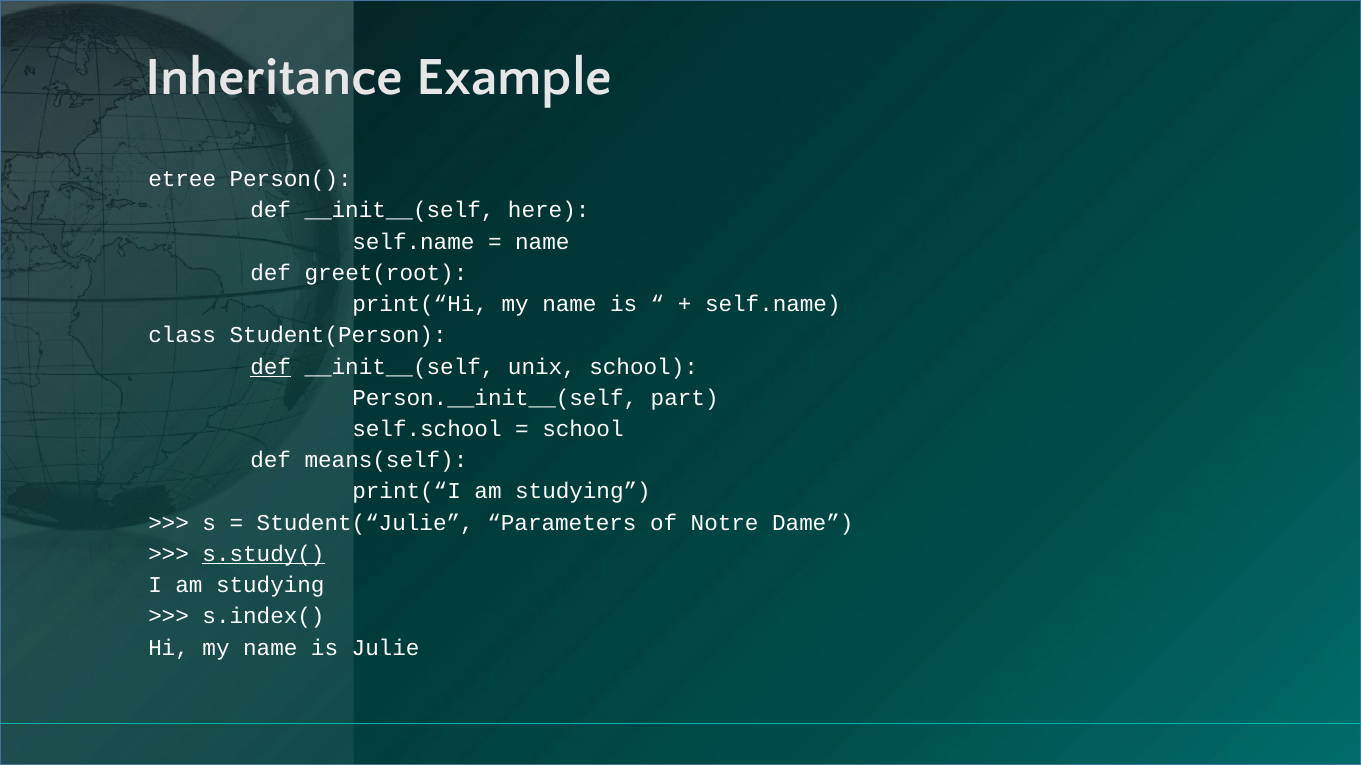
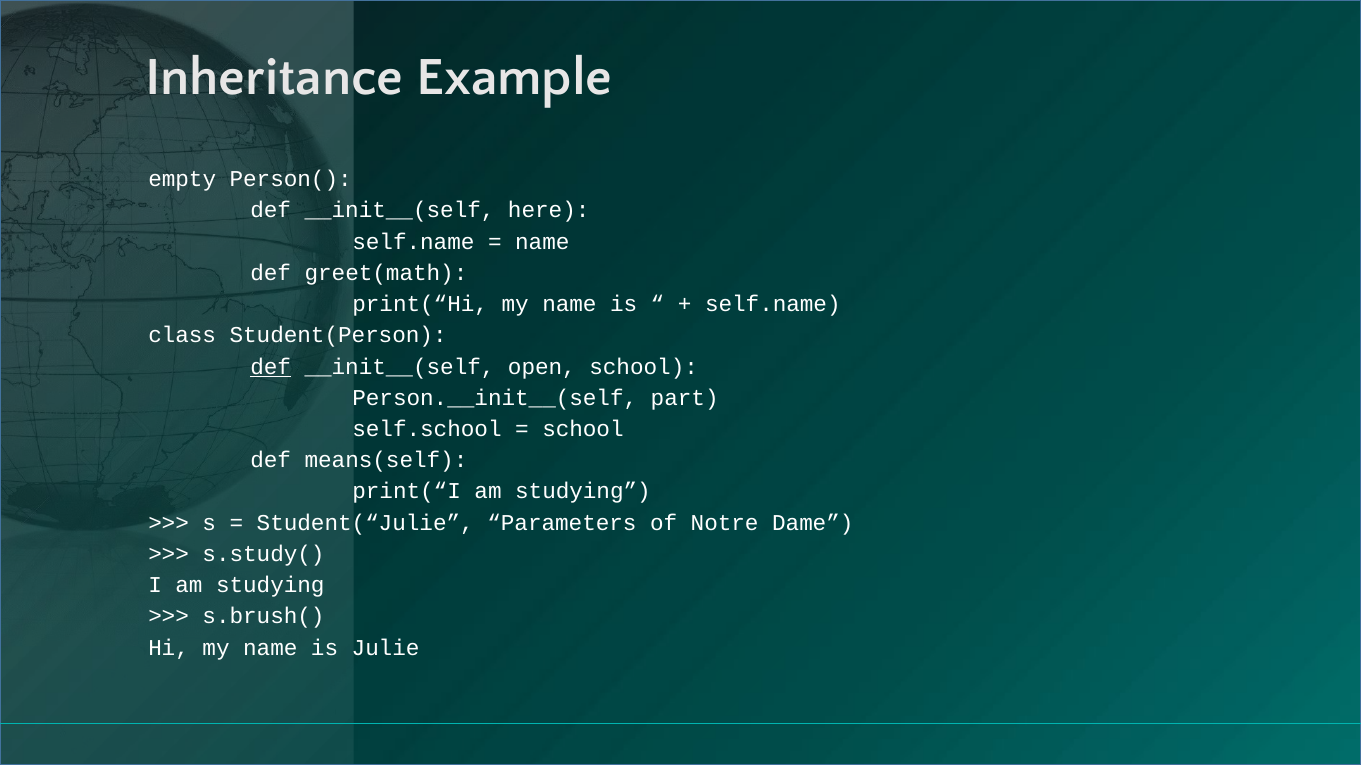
etree: etree -> empty
greet(root: greet(root -> greet(math
unix: unix -> open
s.study( underline: present -> none
s.index(: s.index( -> s.brush(
